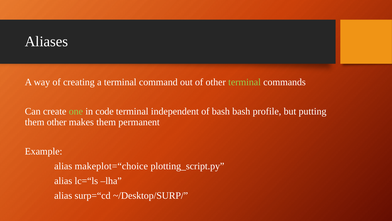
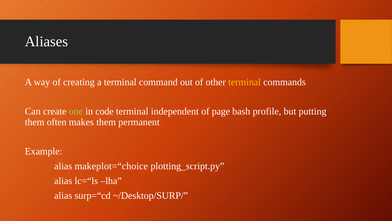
terminal at (245, 82) colour: light green -> yellow
of bash: bash -> page
them other: other -> often
